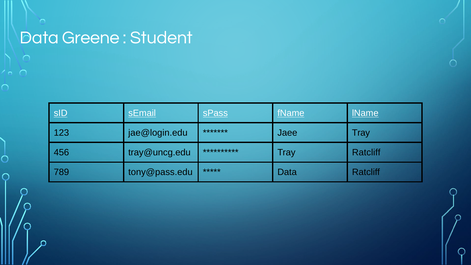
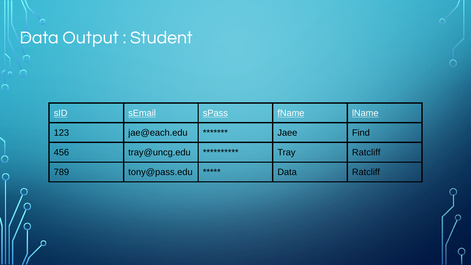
Greene: Greene -> Output
jae@login.edu: jae@login.edu -> jae@each.edu
Jaee Tray: Tray -> Find
